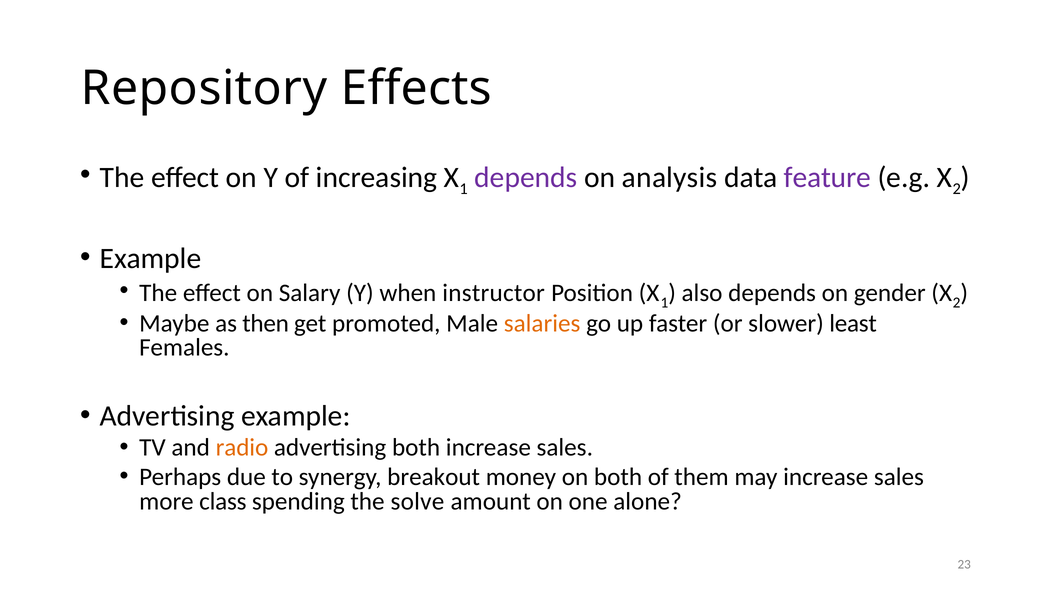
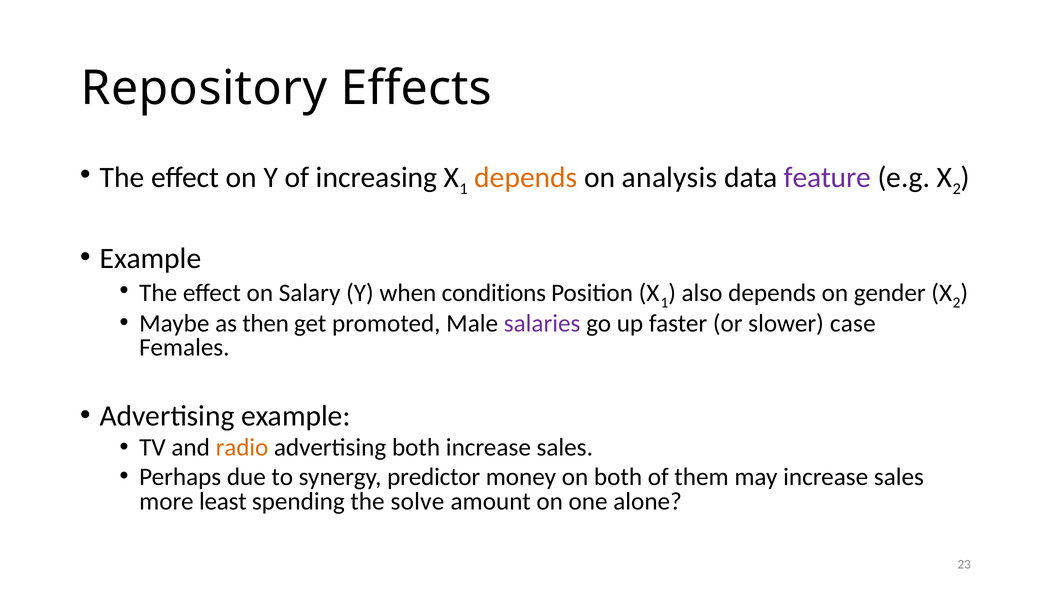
depends at (526, 177) colour: purple -> orange
instructor: instructor -> conditions
salaries colour: orange -> purple
least: least -> case
breakout: breakout -> predictor
class: class -> least
